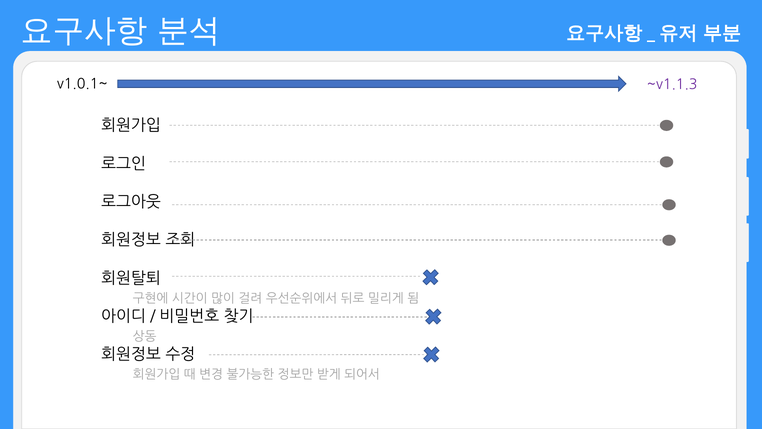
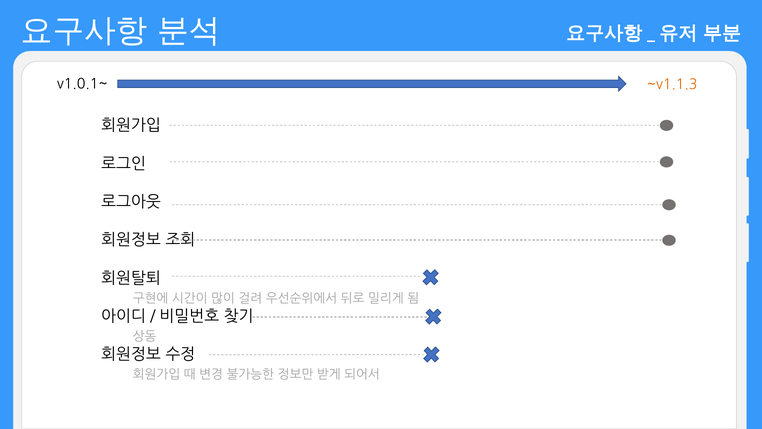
~v1.1.3 colour: purple -> orange
